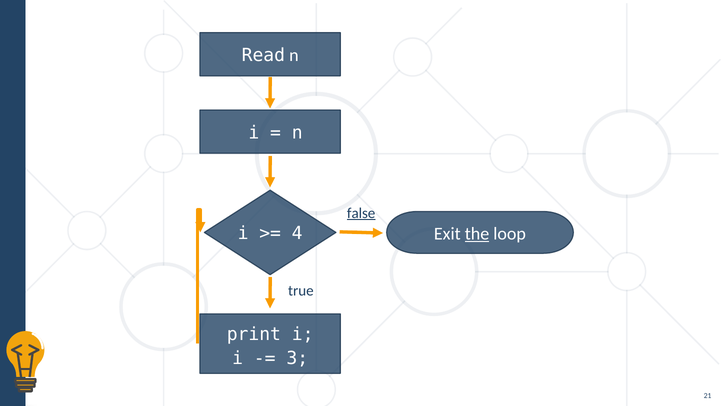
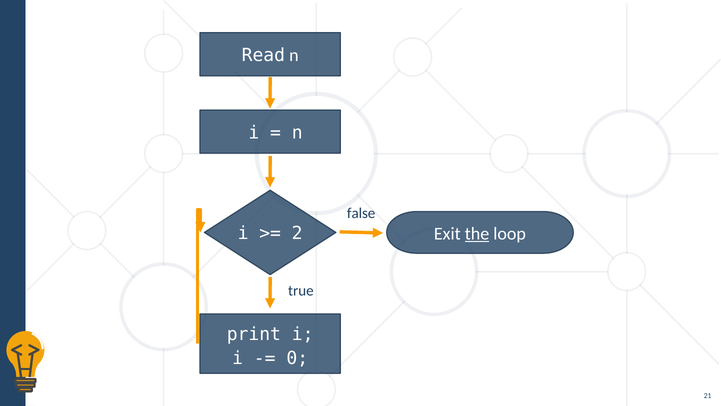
false underline: present -> none
4: 4 -> 2
3: 3 -> 0
